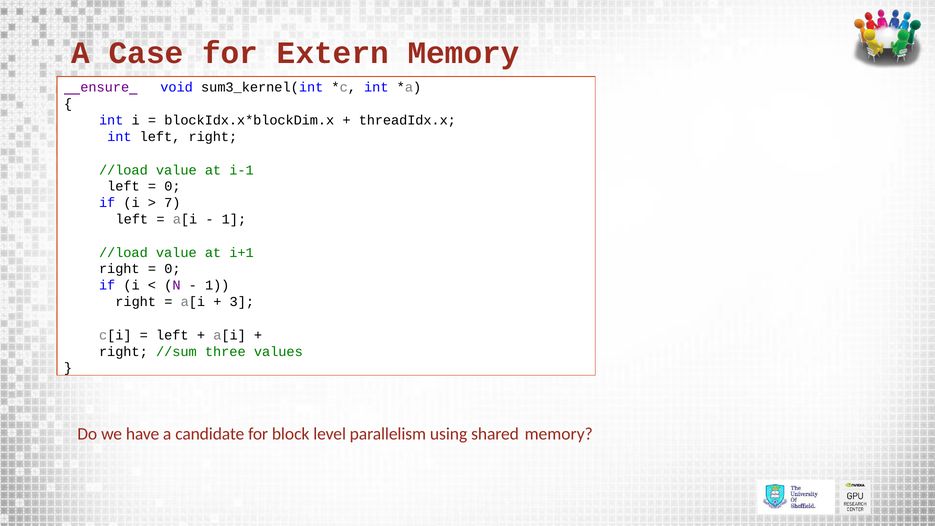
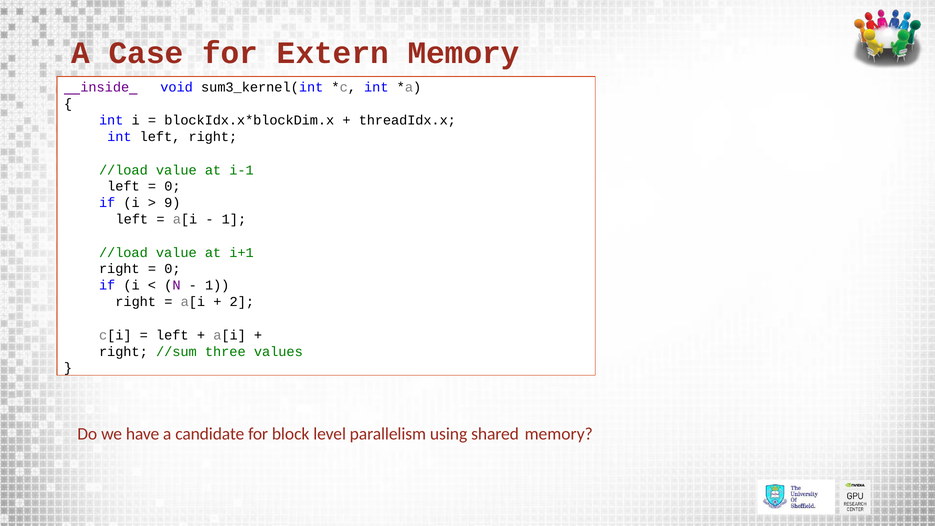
ensure: ensure -> inside
7: 7 -> 9
3: 3 -> 2
